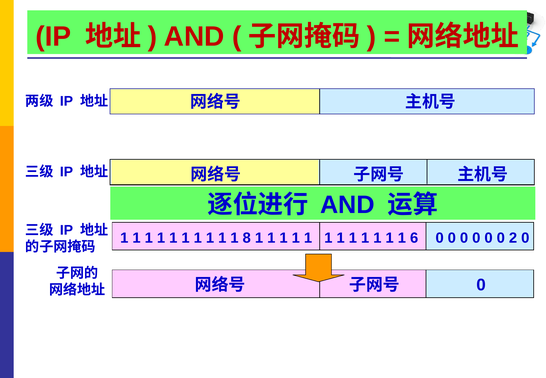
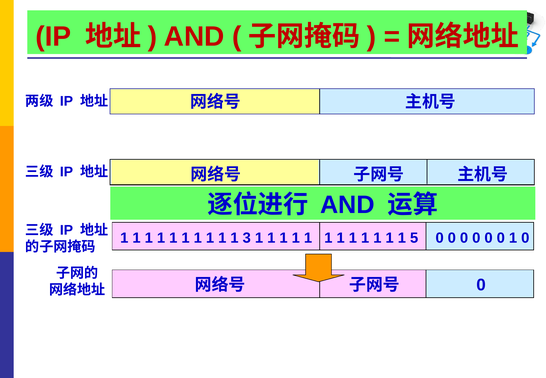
8: 8 -> 3
6: 6 -> 5
0 2: 2 -> 1
